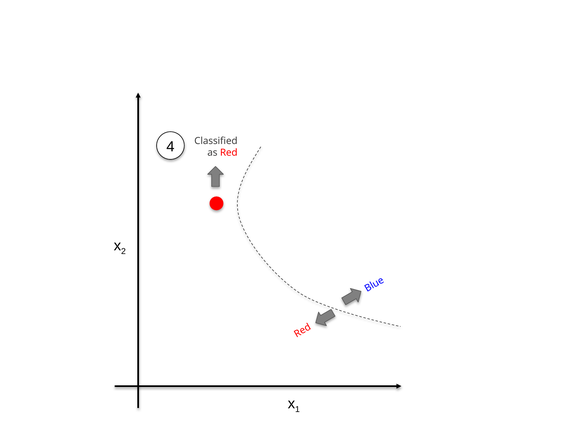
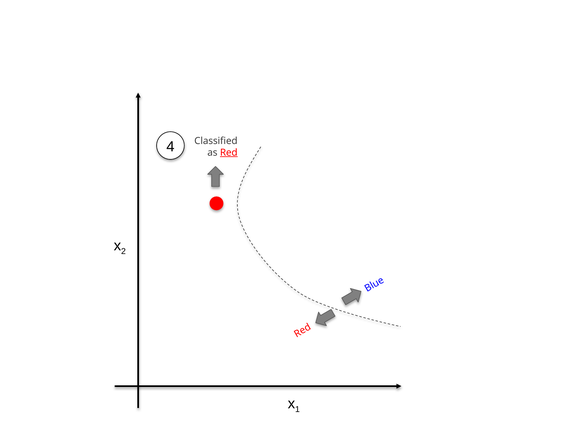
Red underline: none -> present
